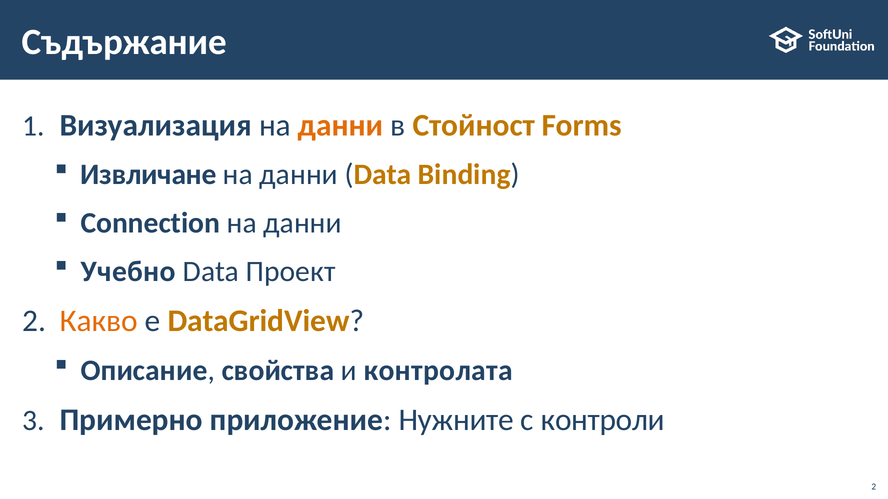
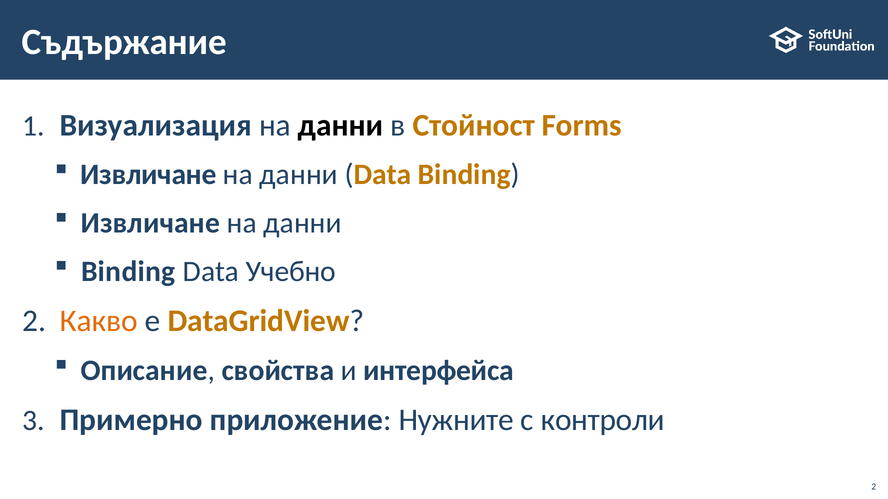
данни at (341, 125) colour: orange -> black
Connection at (150, 223): Connection -> Извличане
Учебно at (128, 272): Учебно -> Binding
Проект: Проект -> Учебно
контролата: контролата -> интерфейса
